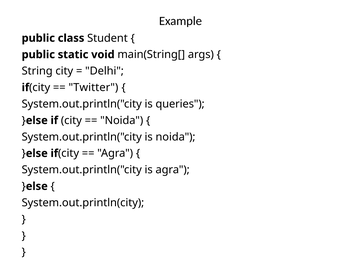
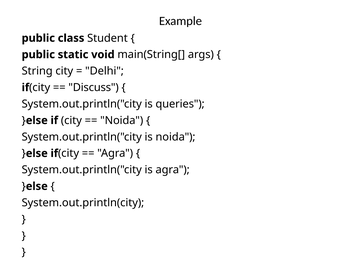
Twitter: Twitter -> Discuss
